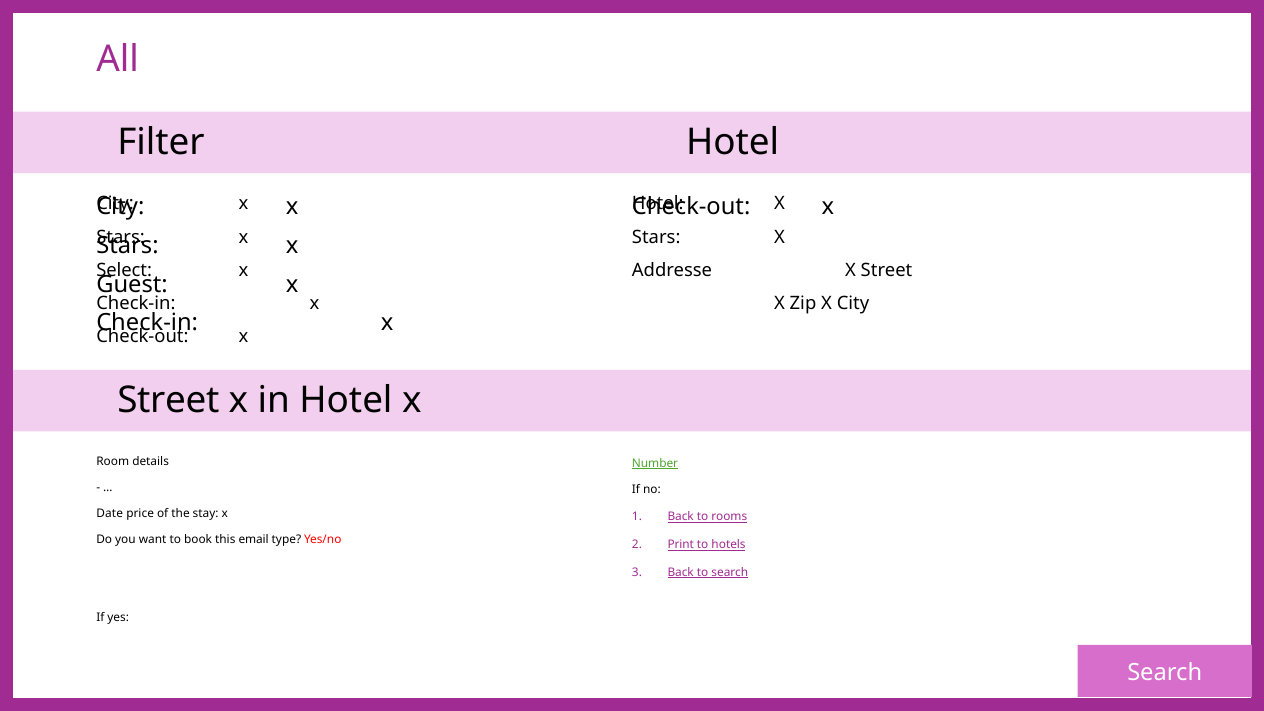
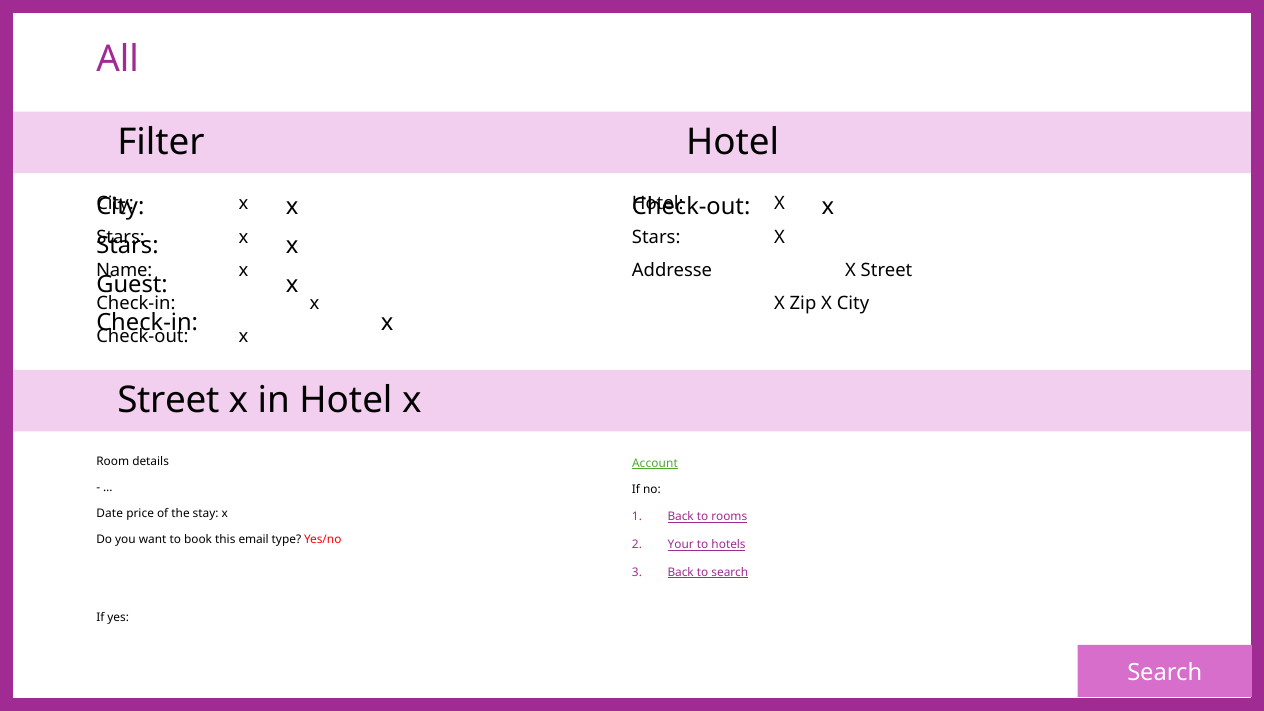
Select: Select -> Name
Number: Number -> Account
Print: Print -> Your
